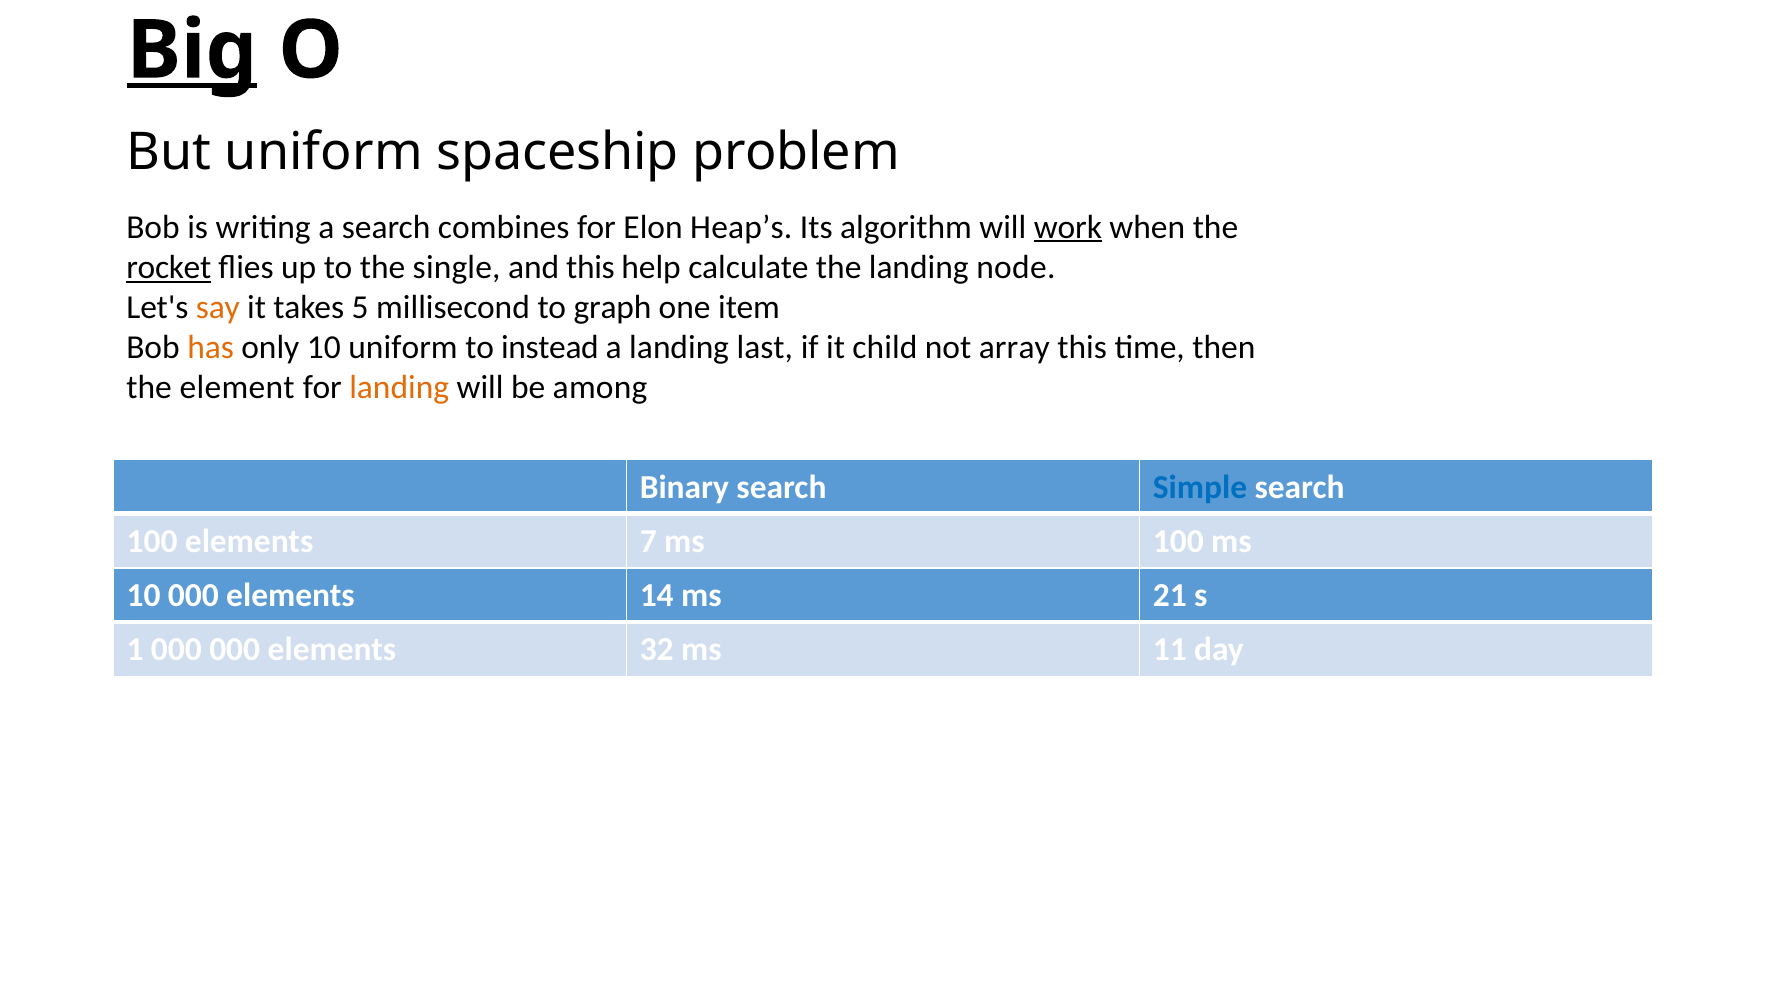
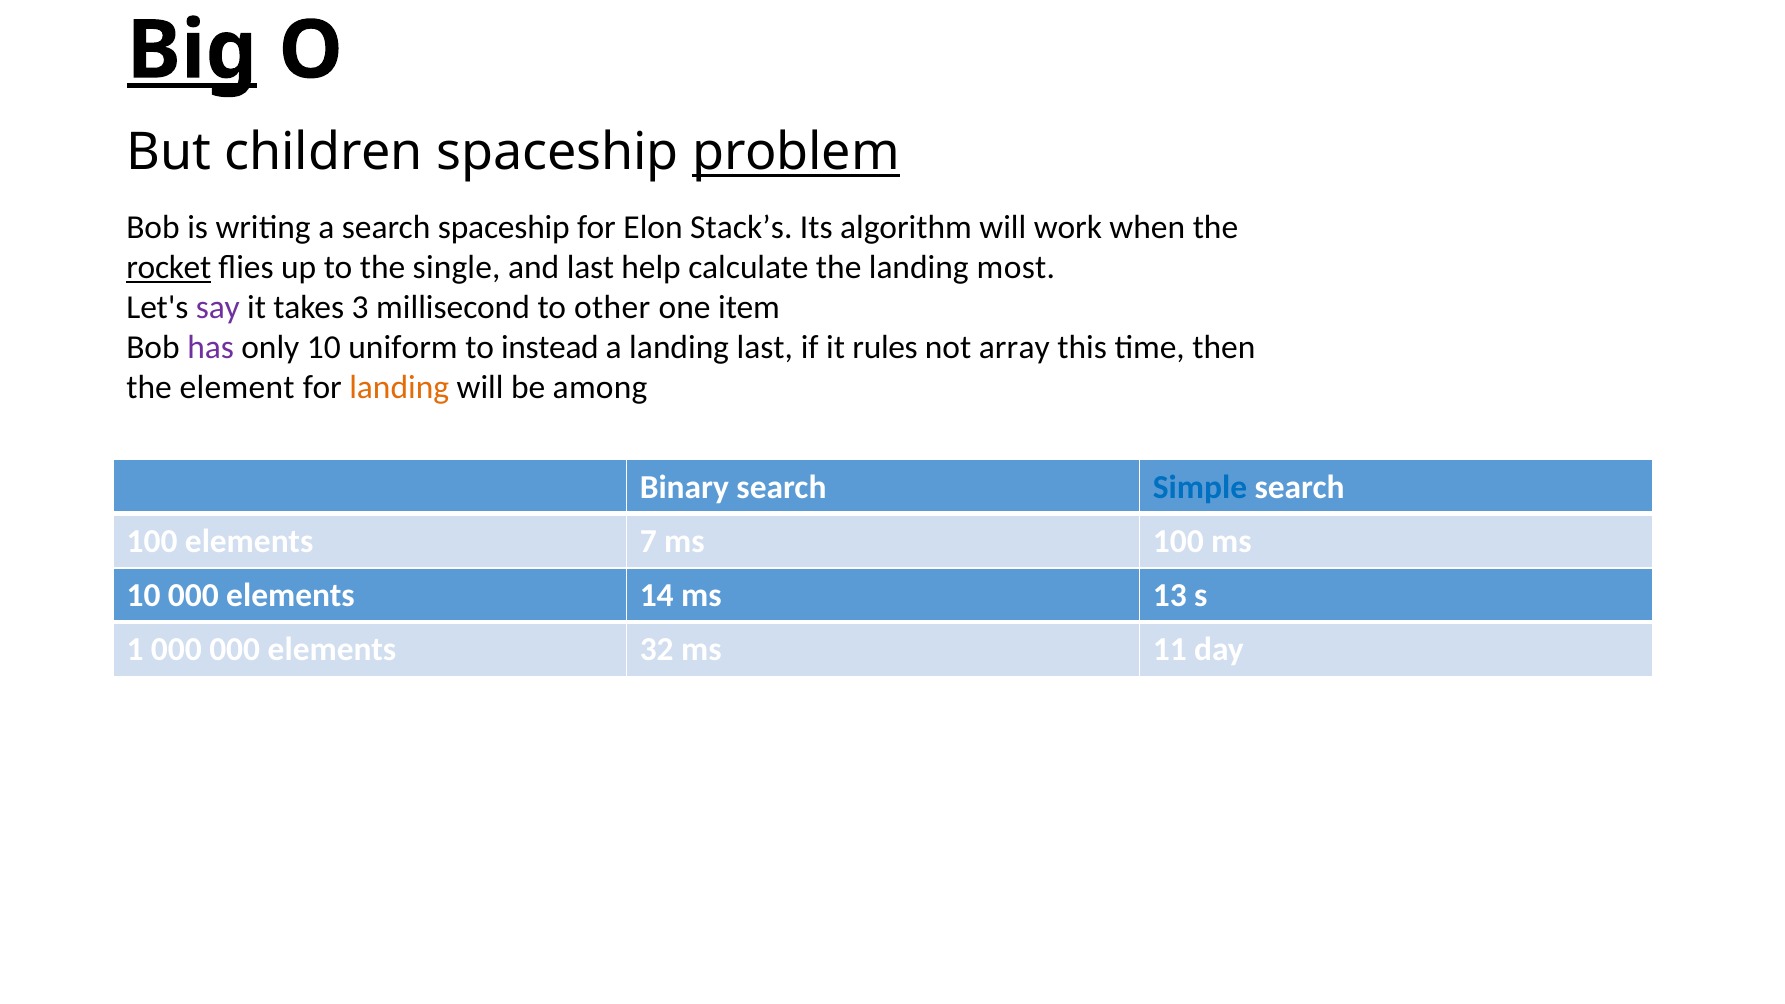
But uniform: uniform -> children
problem underline: none -> present
search combines: combines -> spaceship
Heap’s: Heap’s -> Stack’s
work underline: present -> none
and this: this -> last
node: node -> most
say colour: orange -> purple
5: 5 -> 3
graph: graph -> other
has colour: orange -> purple
child: child -> rules
21: 21 -> 13
